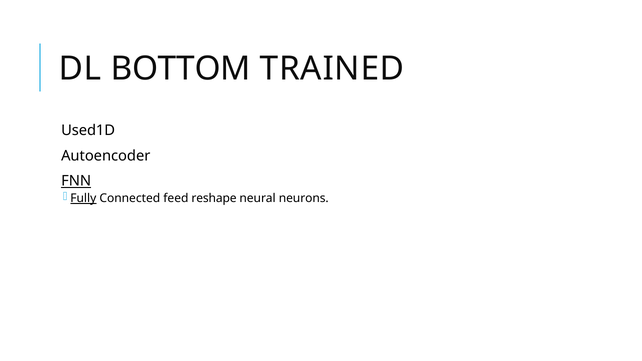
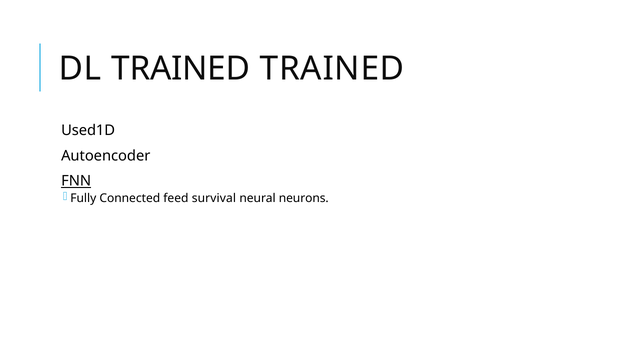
DL BOTTOM: BOTTOM -> TRAINED
Fully underline: present -> none
reshape: reshape -> survival
